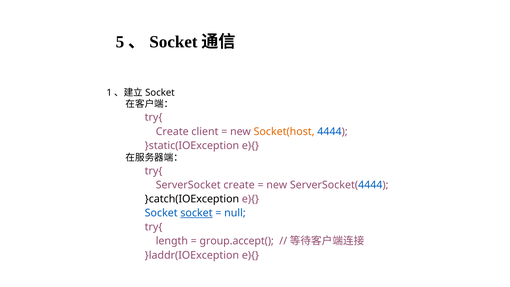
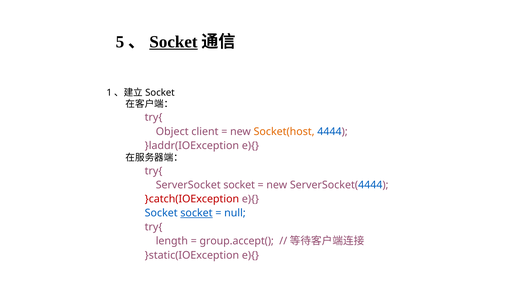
Socket at (173, 42) underline: none -> present
Create at (172, 131): Create -> Object
}static(IOException: }static(IOException -> }laddr(IOException
ServerSocket create: create -> socket
}catch(IOException colour: black -> red
}laddr(IOException: }laddr(IOException -> }static(IOException
